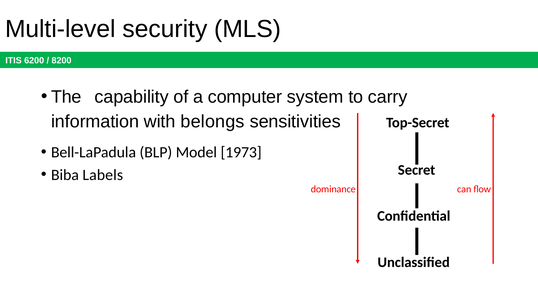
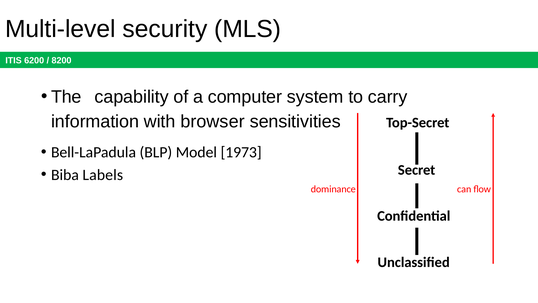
belongs: belongs -> browser
